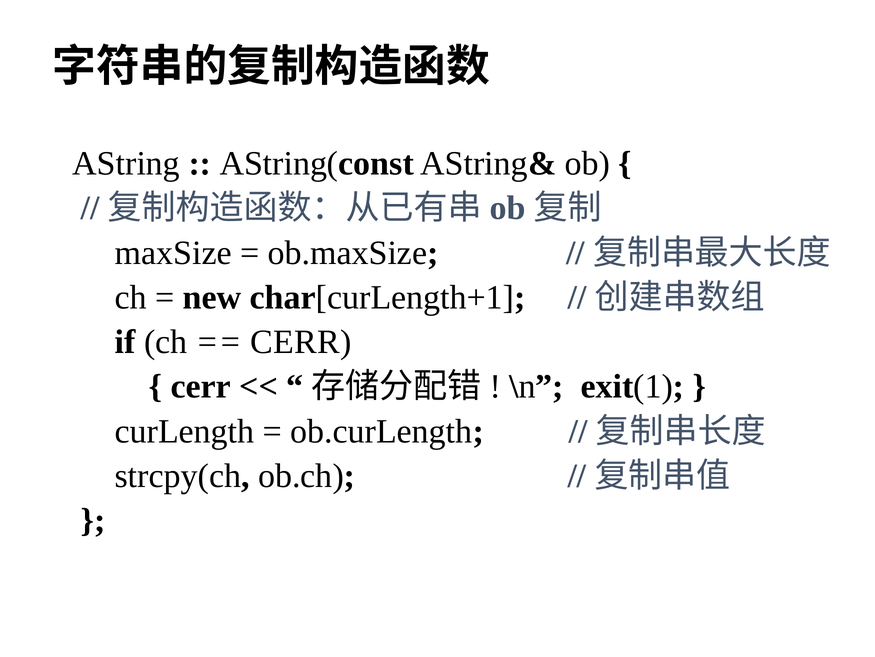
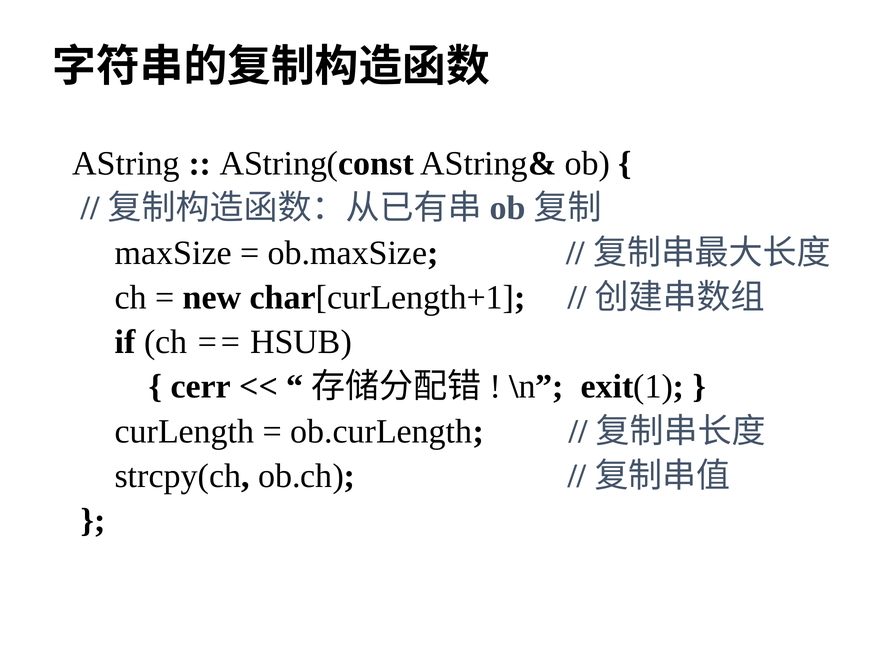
CERR at (301, 342): CERR -> HSUB
